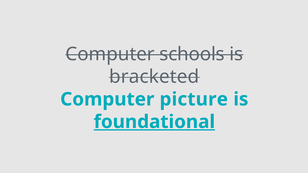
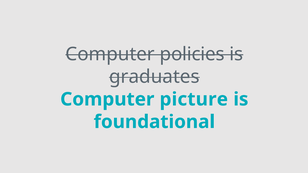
schools: schools -> policies
bracketed: bracketed -> graduates
foundational underline: present -> none
